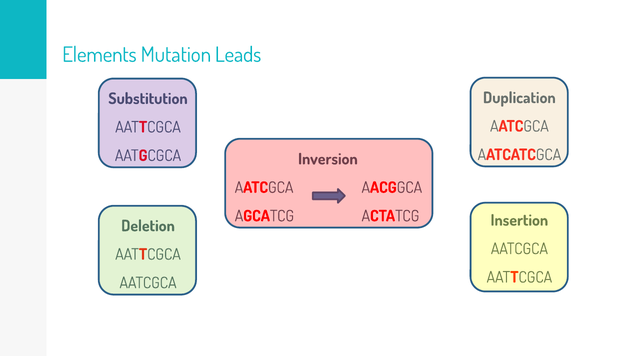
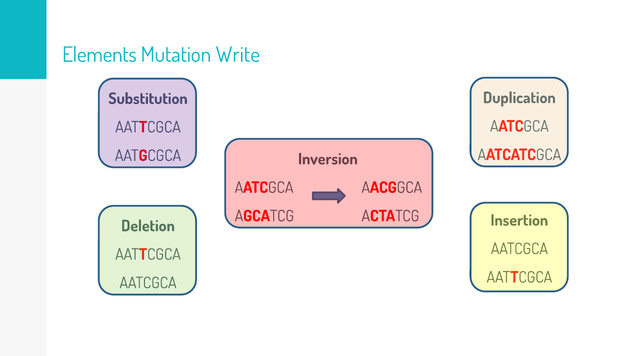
Leads: Leads -> Write
